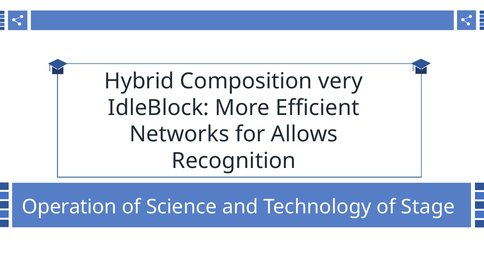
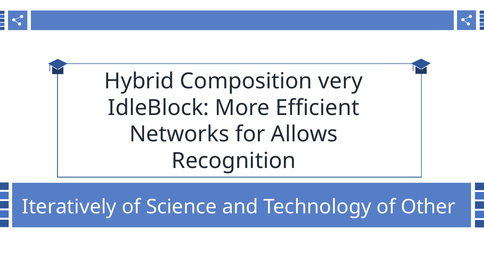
Operation: Operation -> Iteratively
Stage: Stage -> Other
